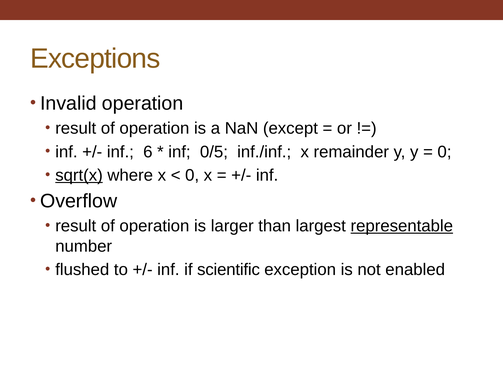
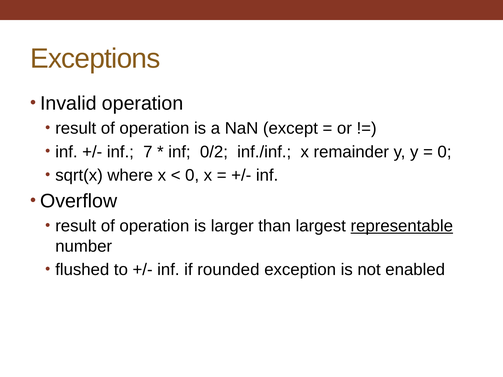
6: 6 -> 7
0/5: 0/5 -> 0/2
sqrt(x underline: present -> none
scientific: scientific -> rounded
